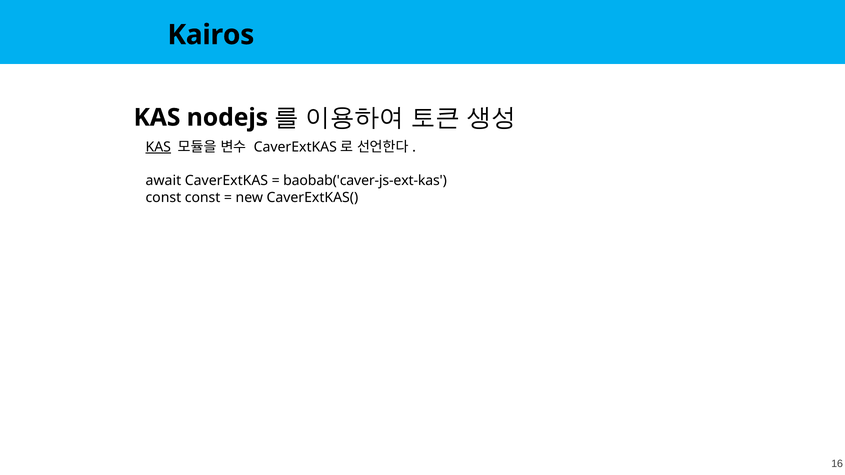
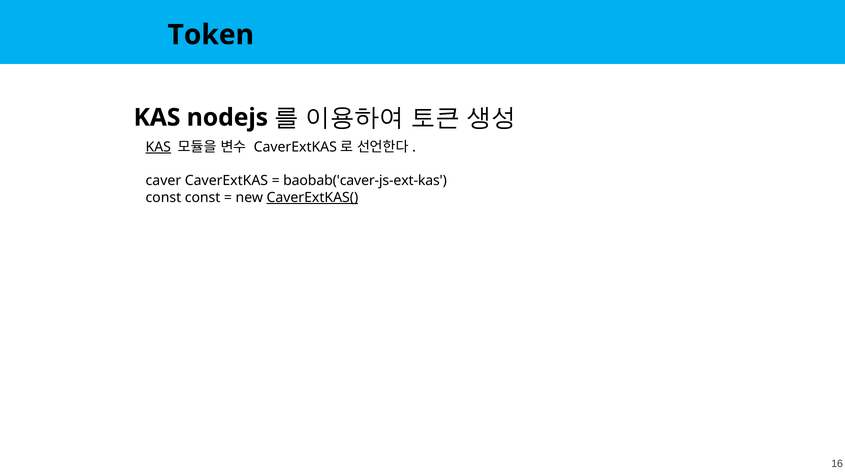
Kairos: Kairos -> Token
await: await -> caver
CaverExtKAS( underline: none -> present
